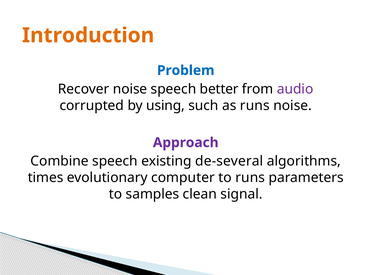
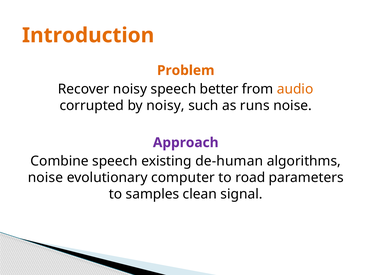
Problem colour: blue -> orange
Recover noise: noise -> noisy
audio colour: purple -> orange
by using: using -> noisy
de-several: de-several -> de-human
times at (46, 178): times -> noise
to runs: runs -> road
